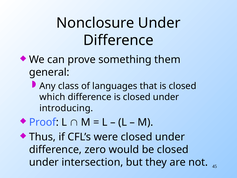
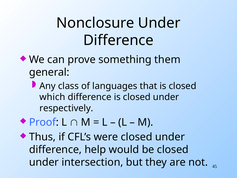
introducing: introducing -> respectively
zero: zero -> help
